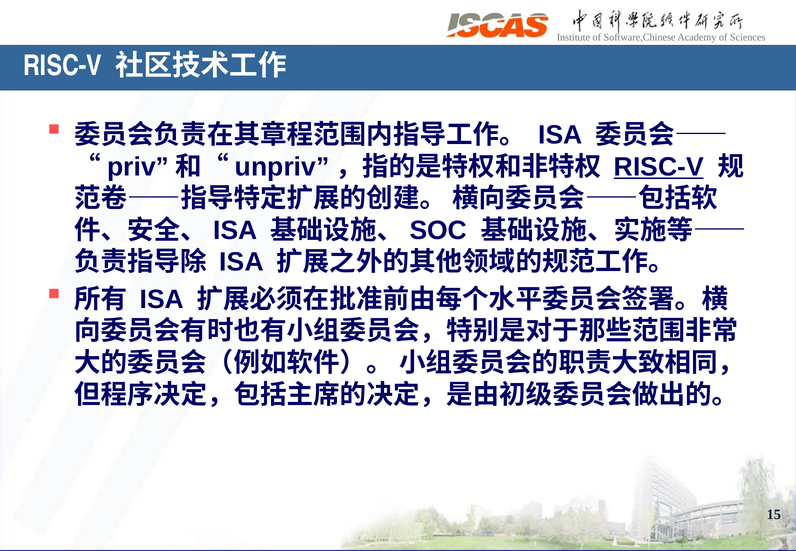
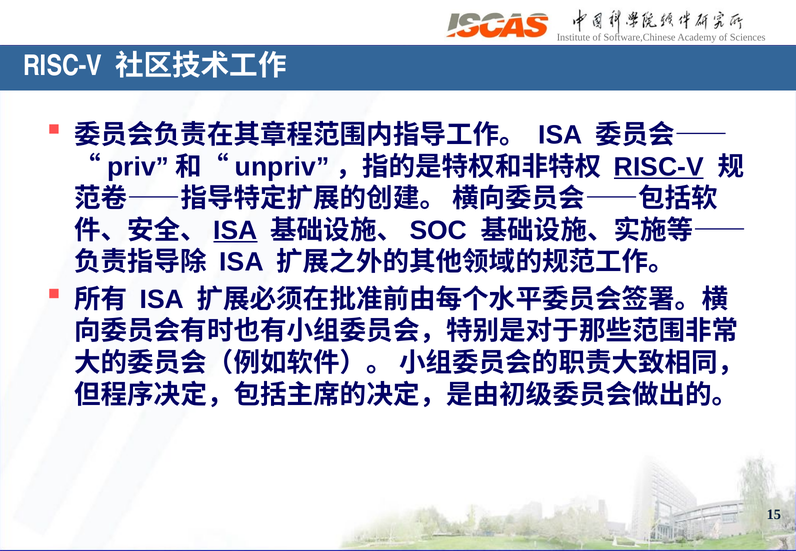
ISA at (236, 230) underline: none -> present
